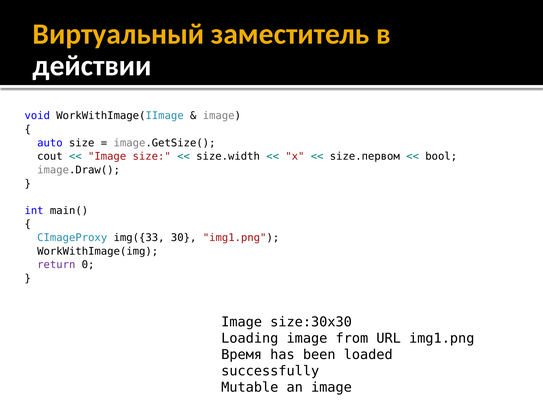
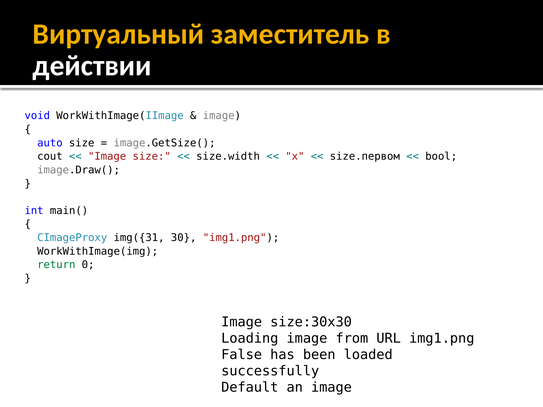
img({33: img({33 -> img({31
return colour: purple -> green
Время: Время -> False
Mutable: Mutable -> Default
